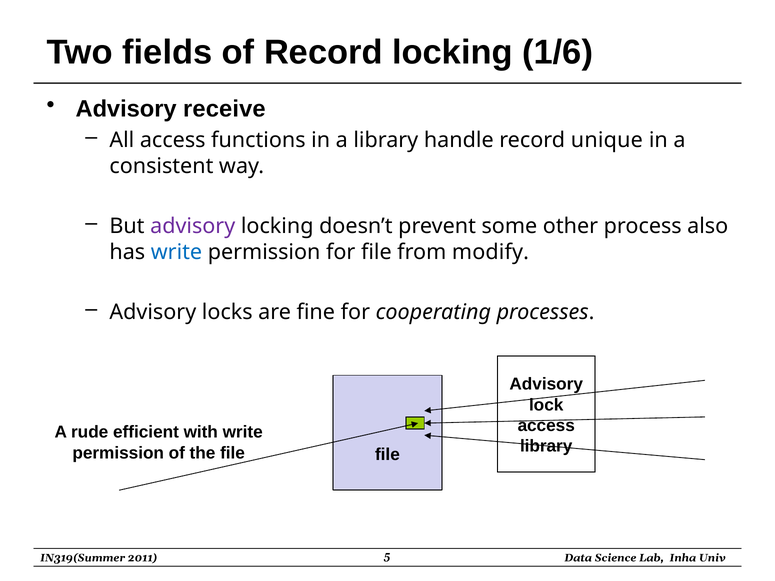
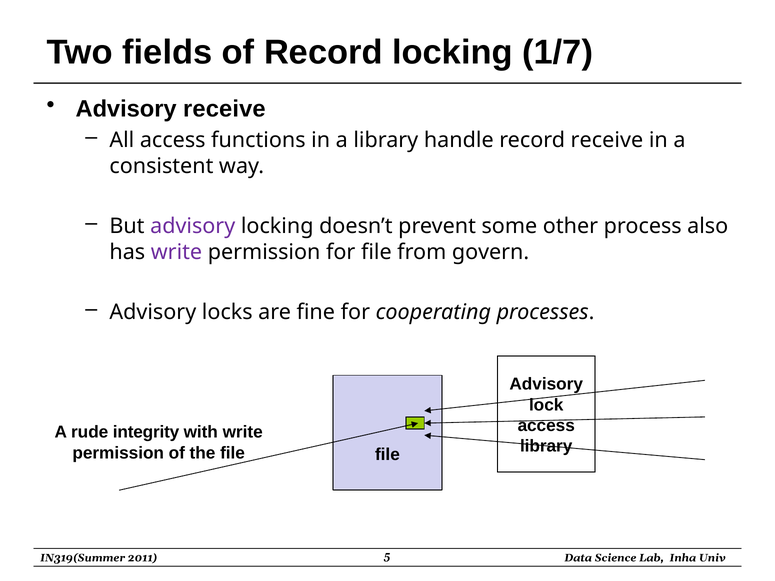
1/6: 1/6 -> 1/7
record unique: unique -> receive
write at (176, 252) colour: blue -> purple
modify: modify -> govern
efficient: efficient -> integrity
